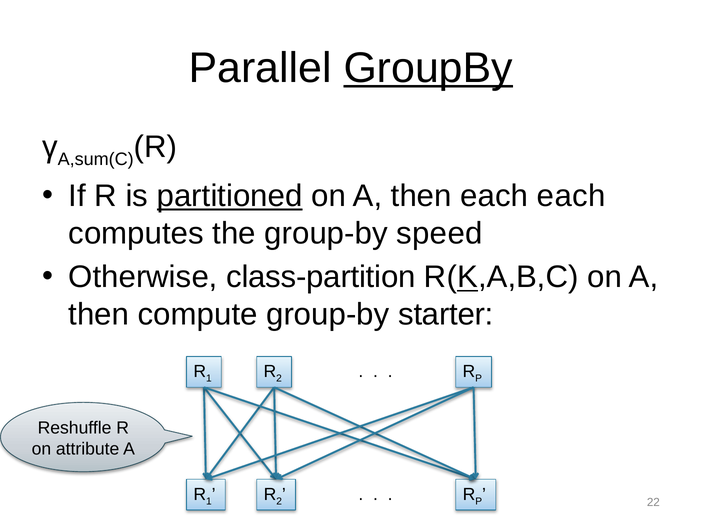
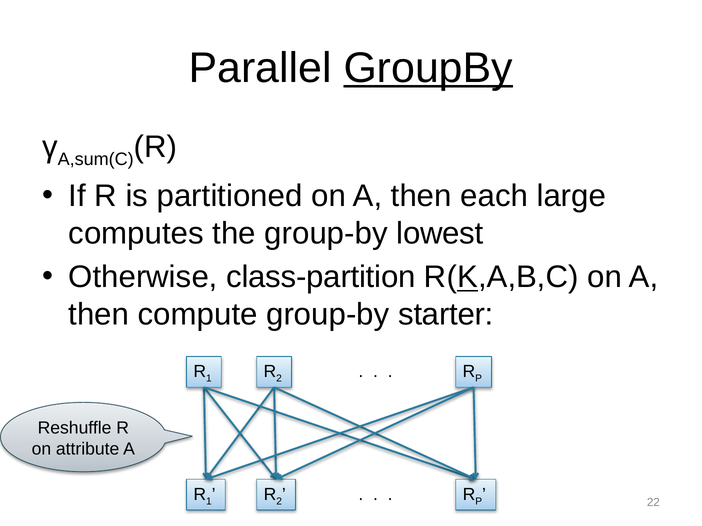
partitioned underline: present -> none
each each: each -> large
speed: speed -> lowest
